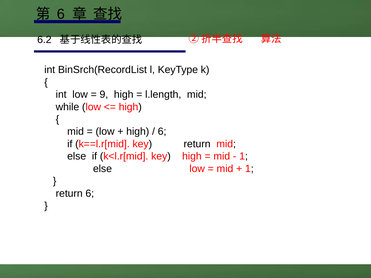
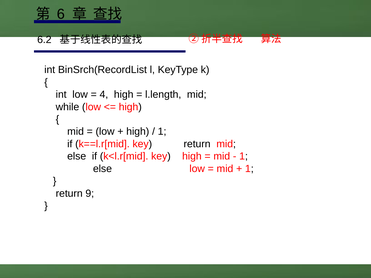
9: 9 -> 4
6 at (162, 132): 6 -> 1
return 6: 6 -> 9
